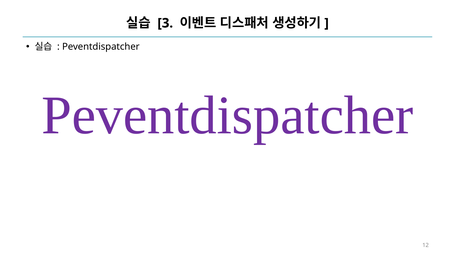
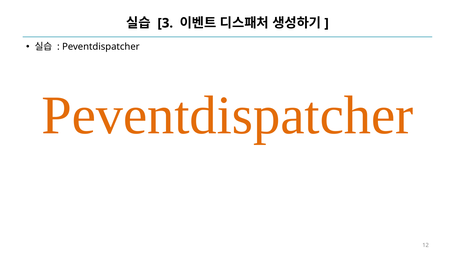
Peventdispatcher at (227, 116) colour: purple -> orange
